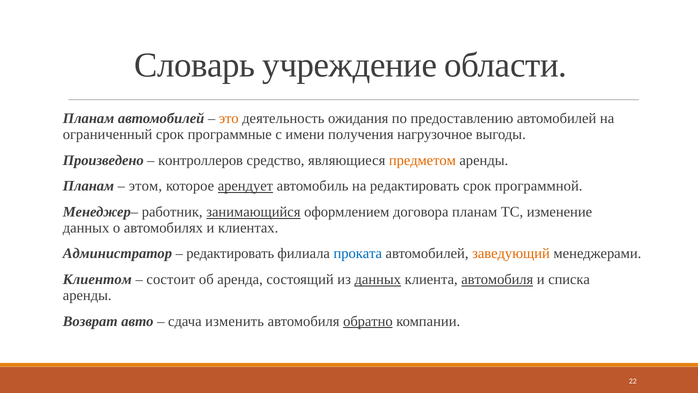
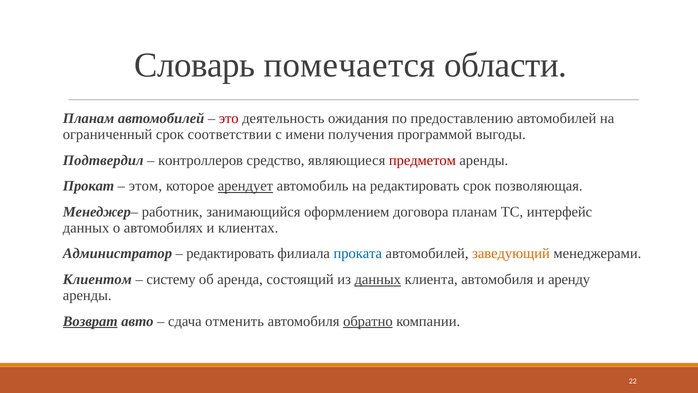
учреждение: учреждение -> помечается
это colour: orange -> red
программные: программные -> соответствии
нагрузочное: нагрузочное -> программой
Произведено: Произведено -> Подтвердил
предметом colour: orange -> red
Планам at (88, 186): Планам -> Прокат
программной: программной -> позволяющая
занимающийся underline: present -> none
изменение: изменение -> интерфейс
состоит: состоит -> систему
автомобиля at (497, 279) underline: present -> none
списка: списка -> аренду
Возврат underline: none -> present
изменить: изменить -> отменить
